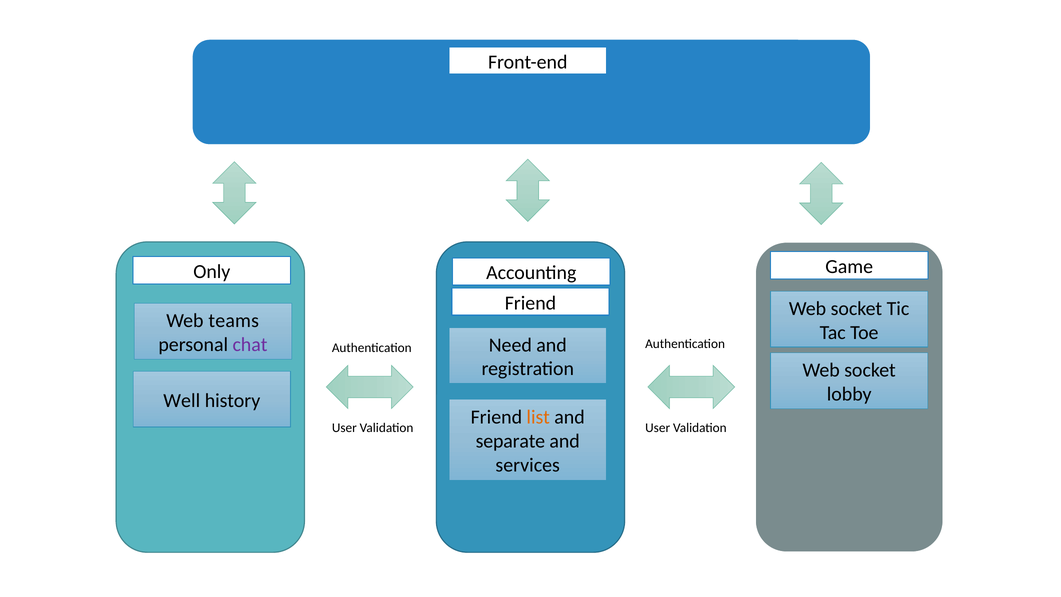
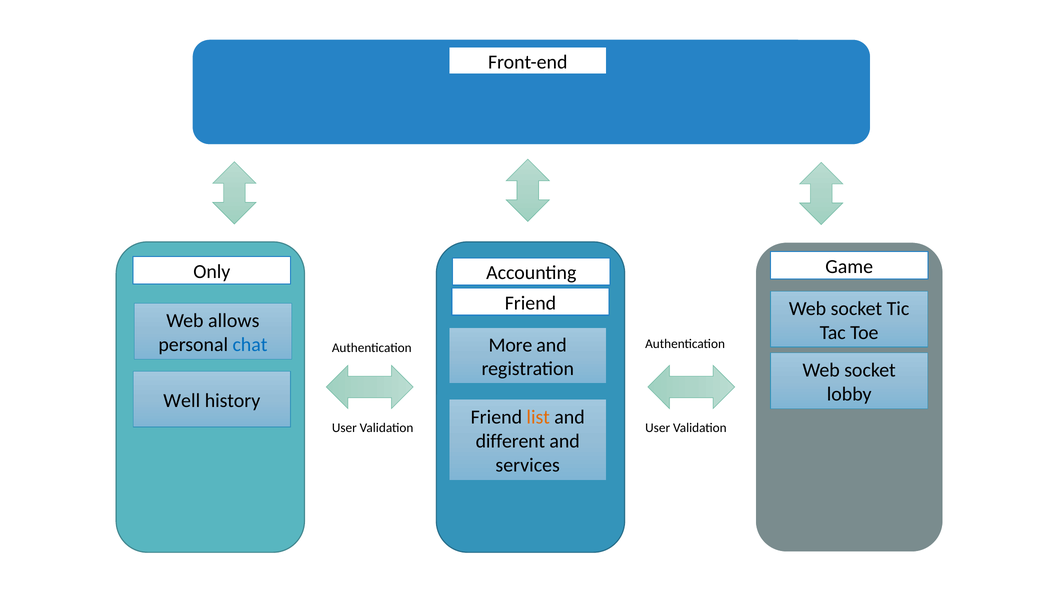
teams: teams -> allows
chat colour: purple -> blue
Need: Need -> More
separate: separate -> different
